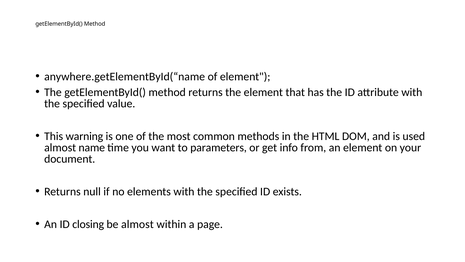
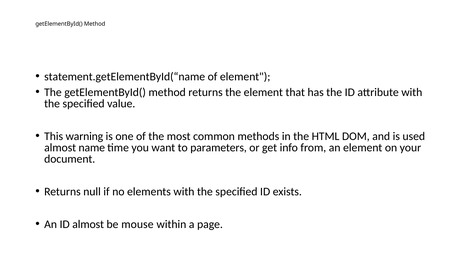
anywhere.getElementById(“name: anywhere.getElementById(“name -> statement.getElementById(“name
ID closing: closing -> almost
be almost: almost -> mouse
